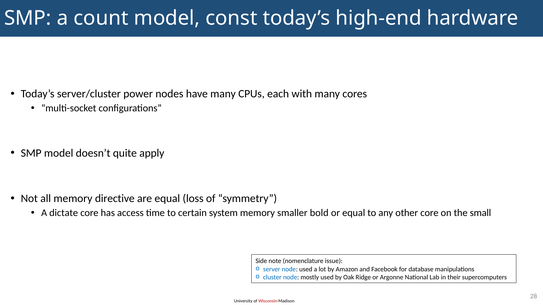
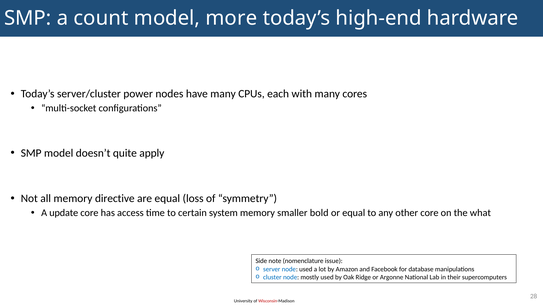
const: const -> more
dictate: dictate -> update
small: small -> what
